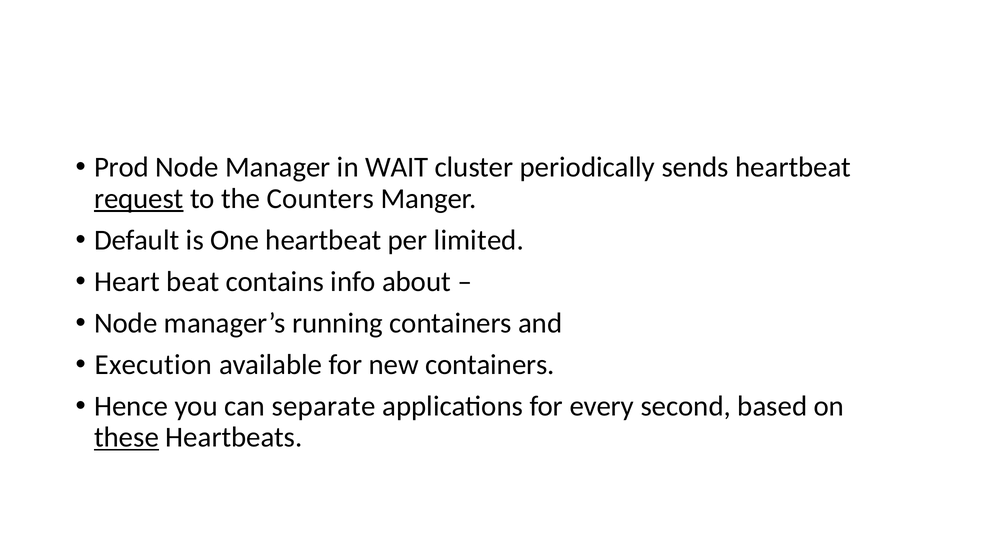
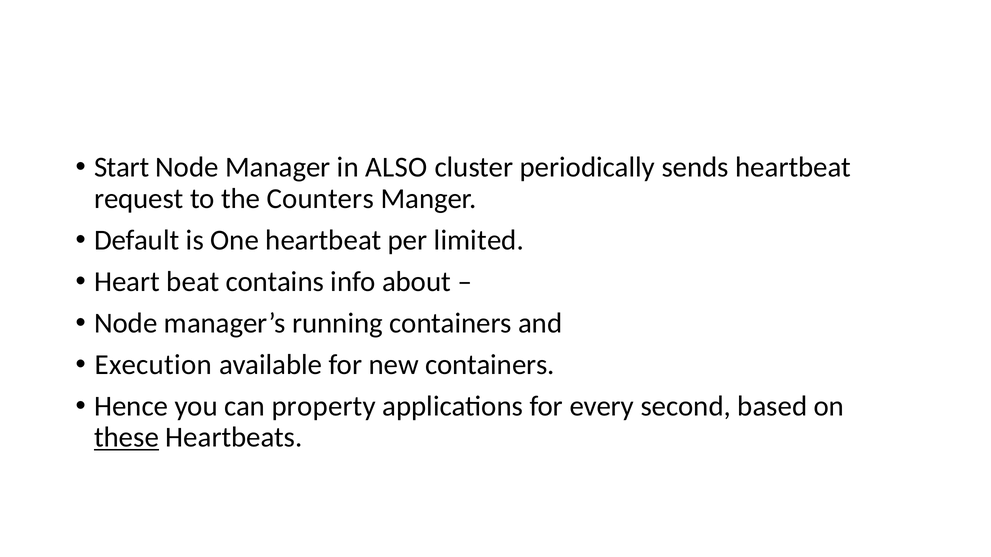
Prod: Prod -> Start
WAIT: WAIT -> ALSO
request underline: present -> none
separate: separate -> property
